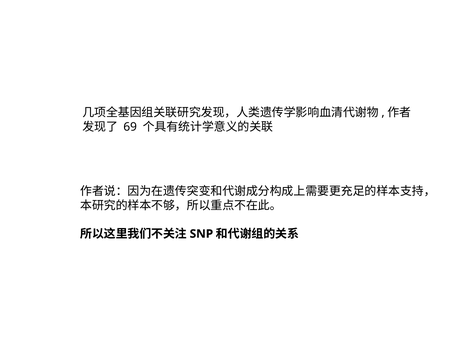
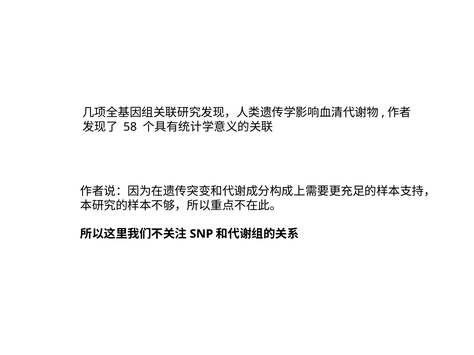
69: 69 -> 58
